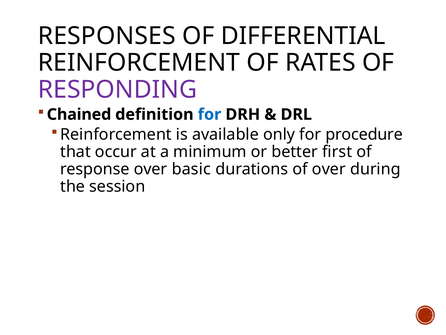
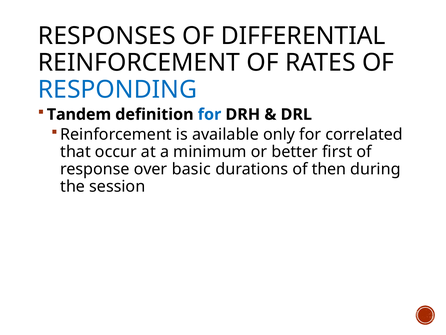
RESPONDING colour: purple -> blue
Chained: Chained -> Tandem
procedure: procedure -> correlated
of over: over -> then
